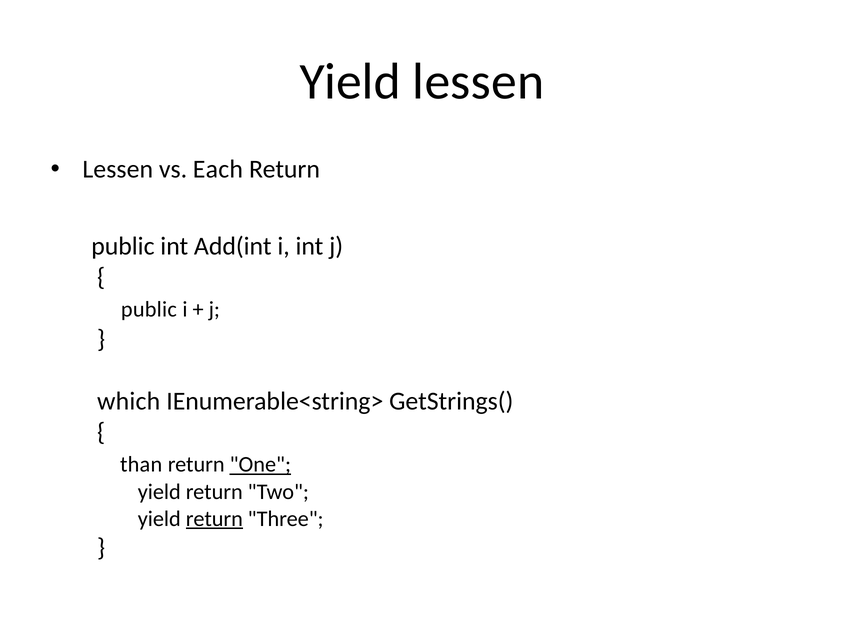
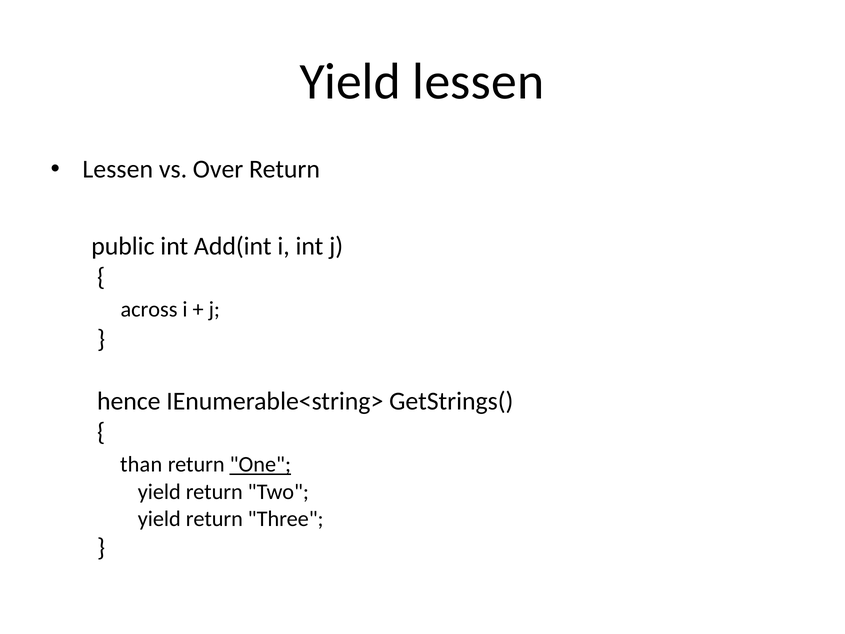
Each: Each -> Over
public at (149, 309): public -> across
which: which -> hence
return at (214, 519) underline: present -> none
